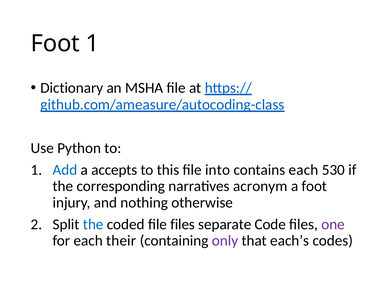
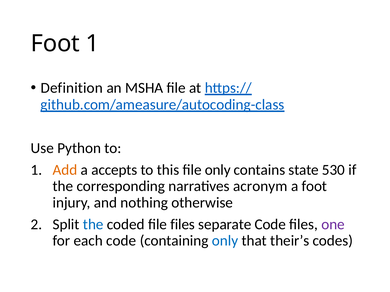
Dictionary: Dictionary -> Definition
Add colour: blue -> orange
file into: into -> only
contains each: each -> state
each their: their -> code
only at (225, 241) colour: purple -> blue
each’s: each’s -> their’s
